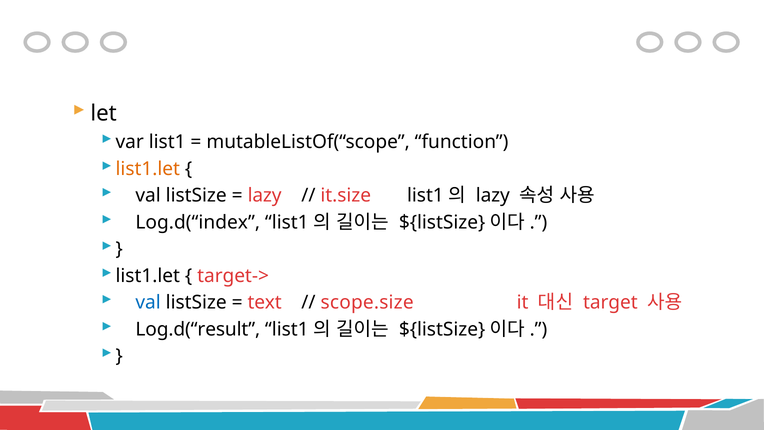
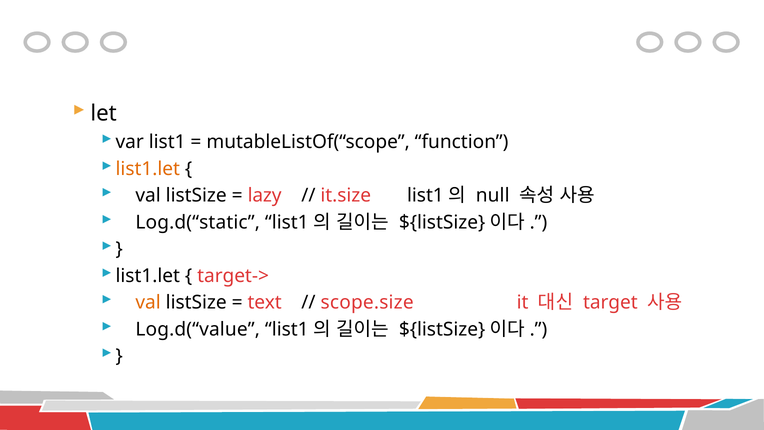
lazy at (493, 195): lazy -> null
Log.d(“index: Log.d(“index -> Log.d(“static
val at (148, 302) colour: blue -> orange
Log.d(“result: Log.d(“result -> Log.d(“value
